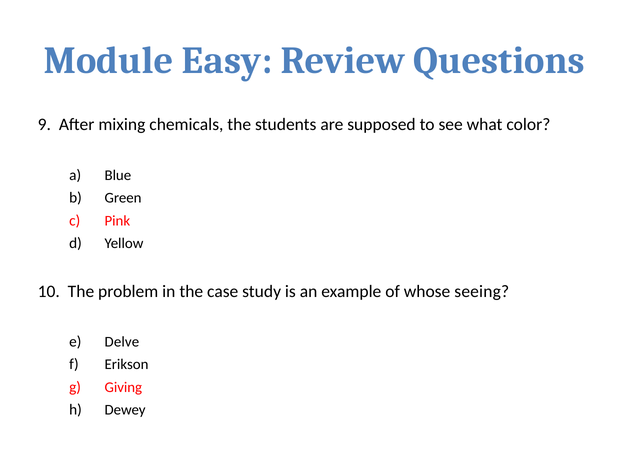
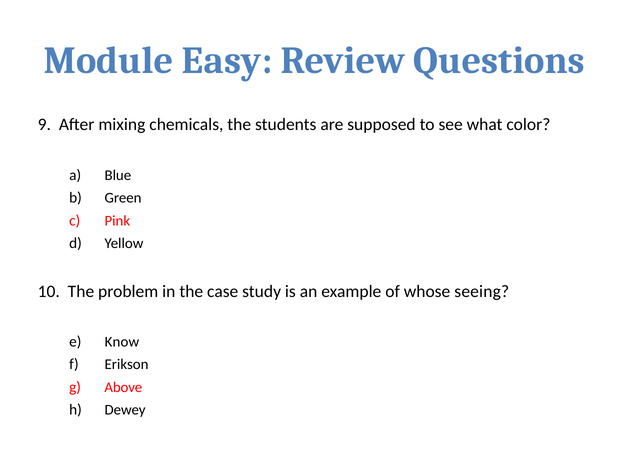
Delve: Delve -> Know
Giving: Giving -> Above
